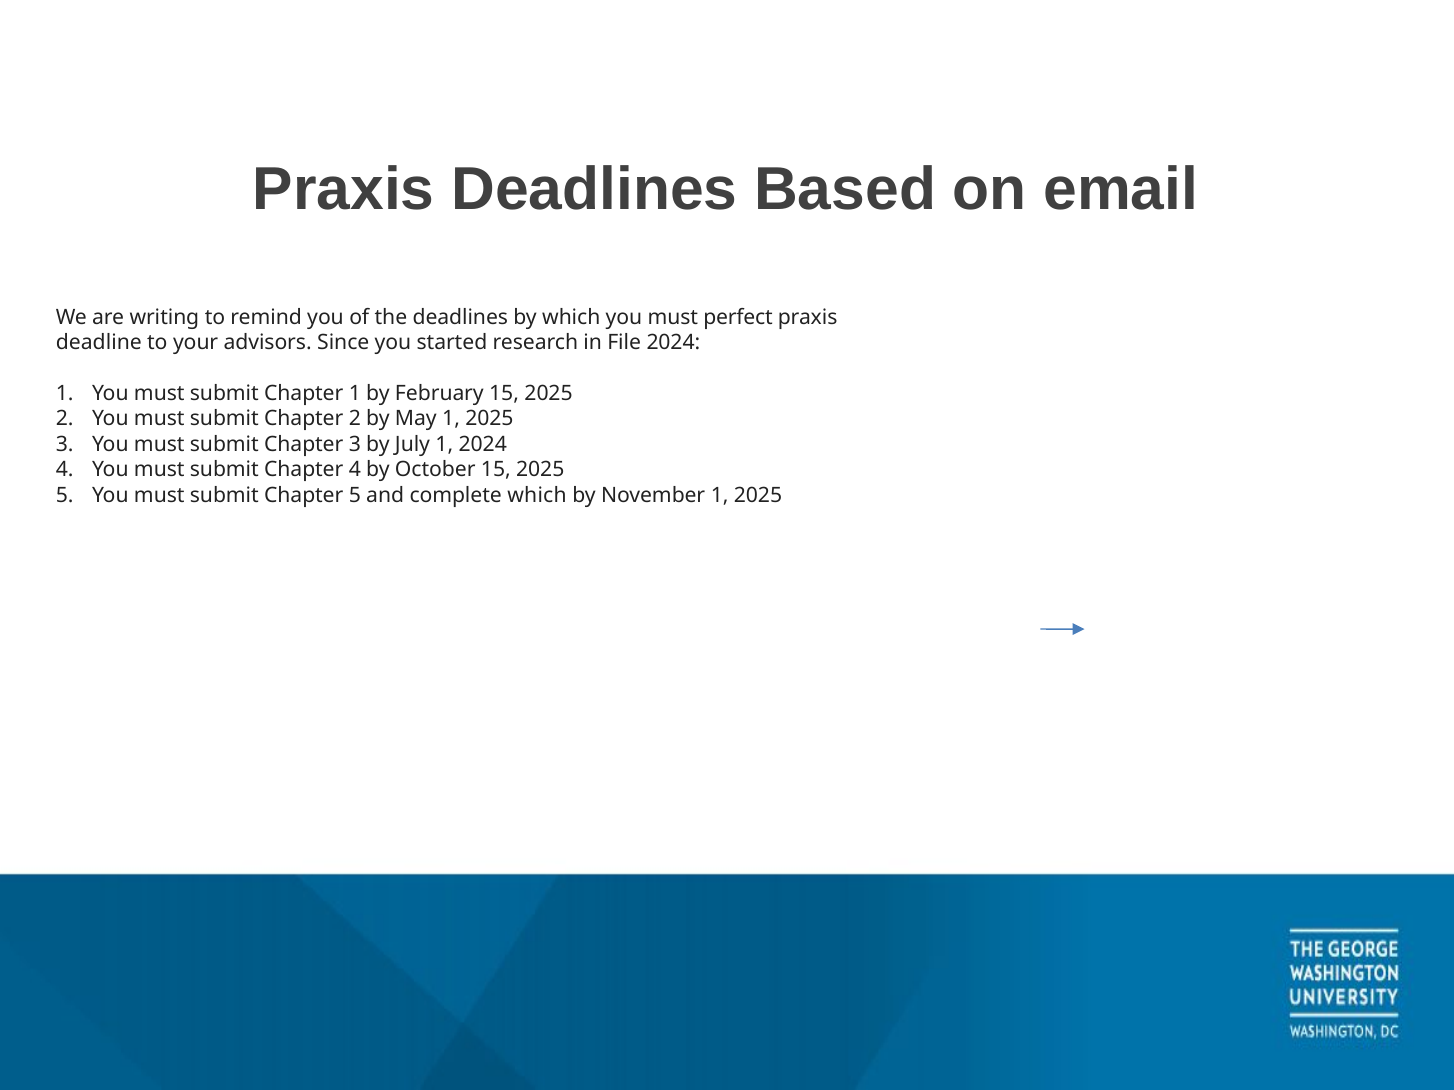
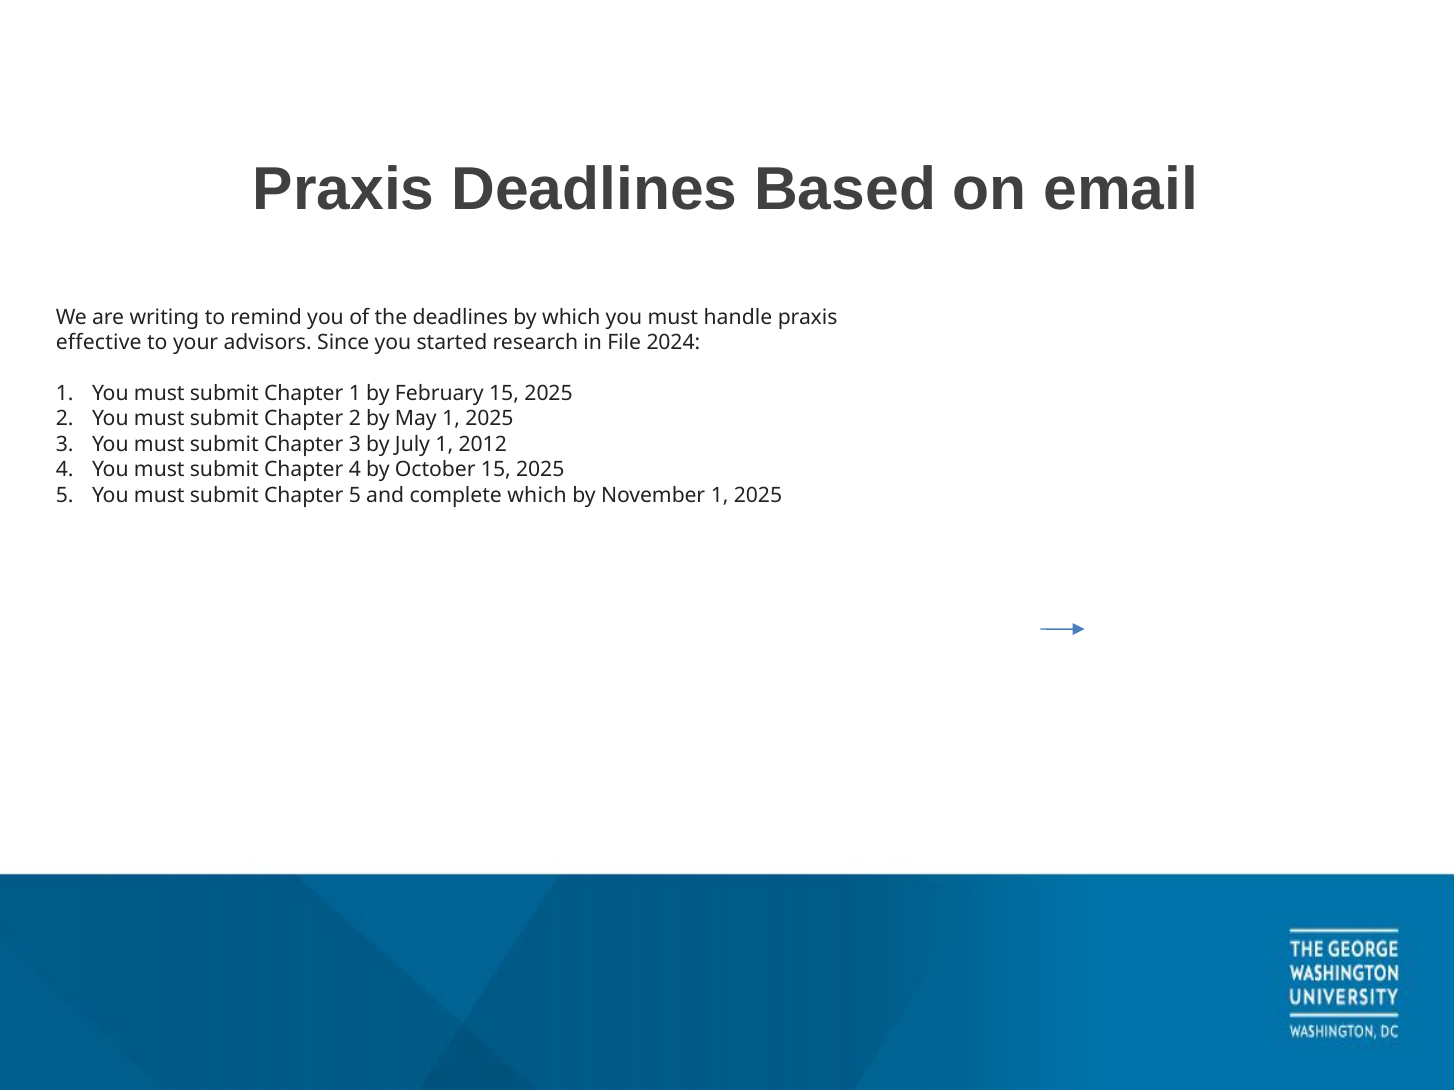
perfect: perfect -> handle
deadline: deadline -> effective
1 2024: 2024 -> 2012
